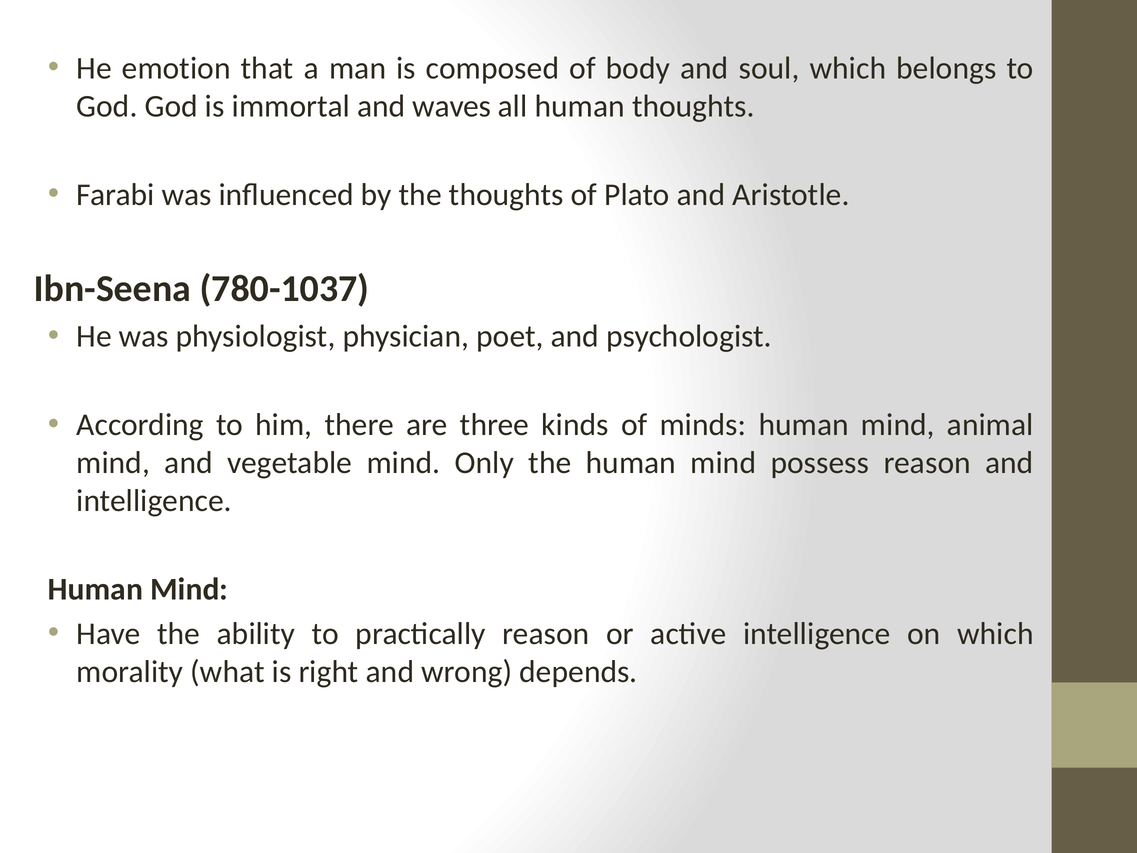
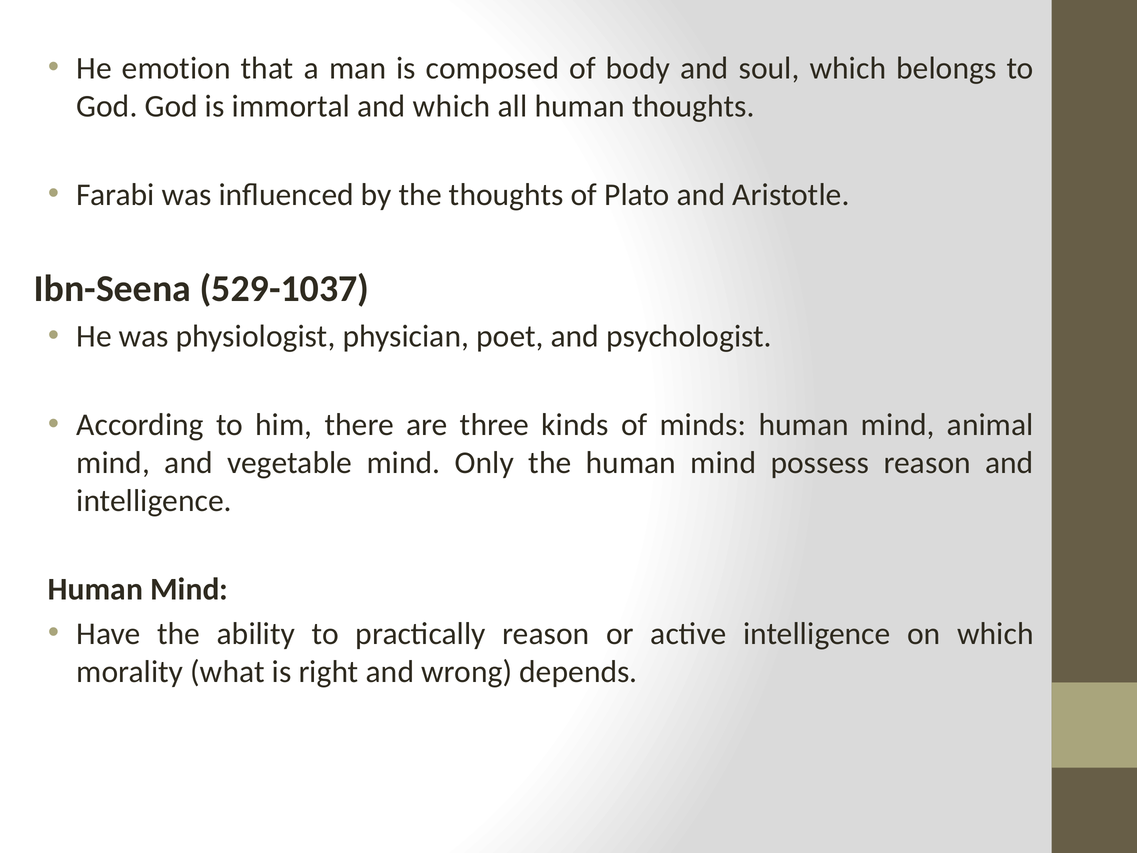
and waves: waves -> which
780-1037: 780-1037 -> 529-1037
